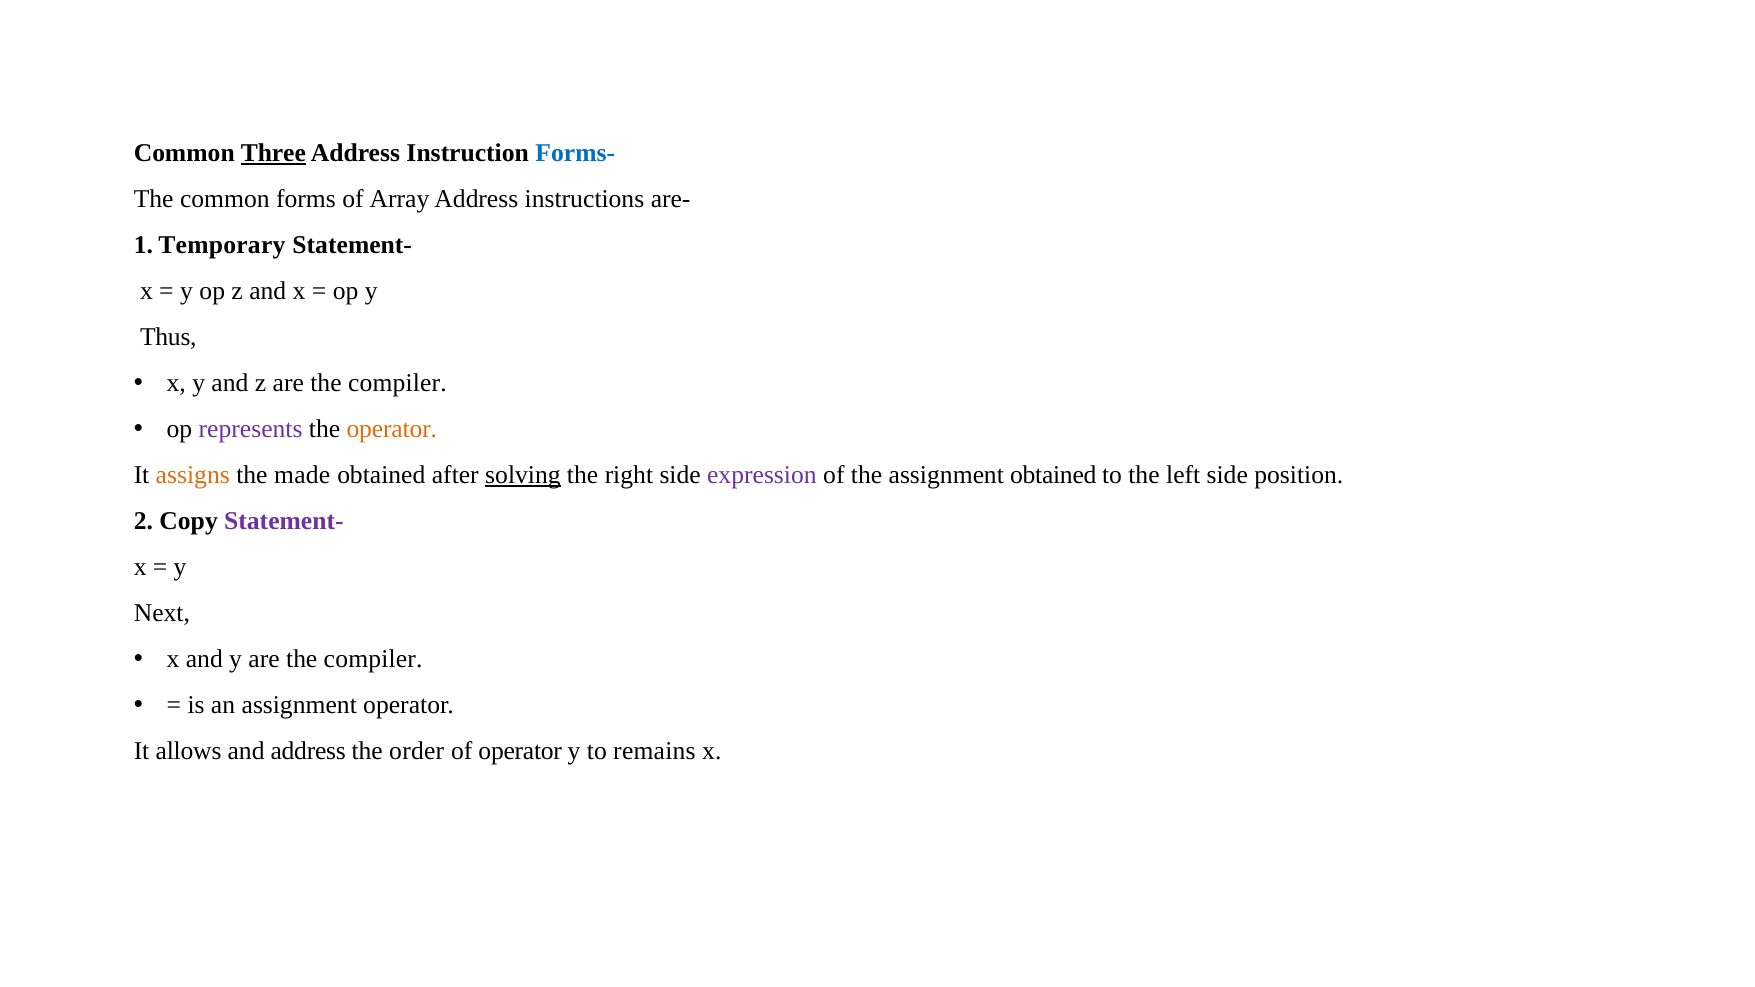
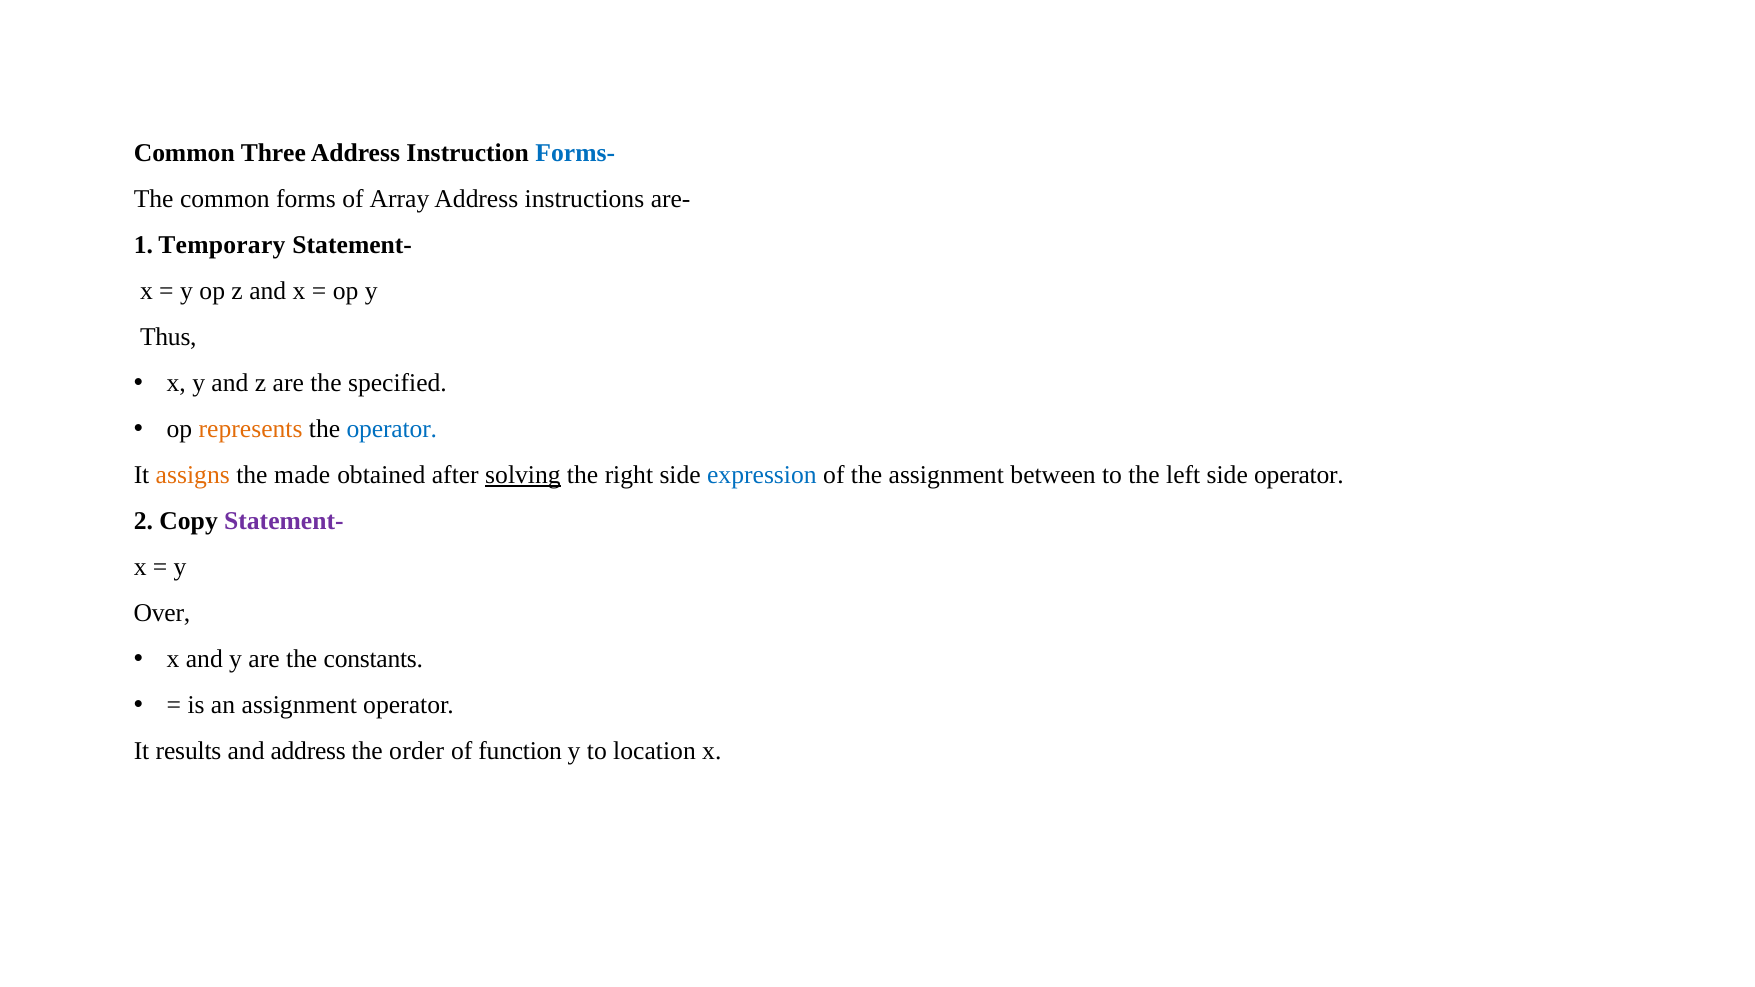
Three underline: present -> none
z are the compiler: compiler -> specified
represents colour: purple -> orange
operator at (392, 429) colour: orange -> blue
expression colour: purple -> blue
assignment obtained: obtained -> between
side position: position -> operator
Next: Next -> Over
y are the compiler: compiler -> constants
allows: allows -> results
of operator: operator -> function
remains: remains -> location
